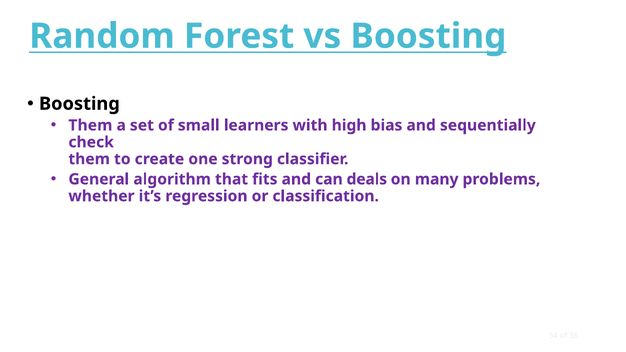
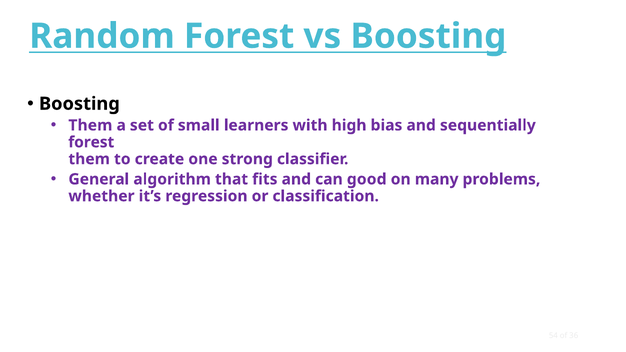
check at (91, 142): check -> forest
deals: deals -> good
